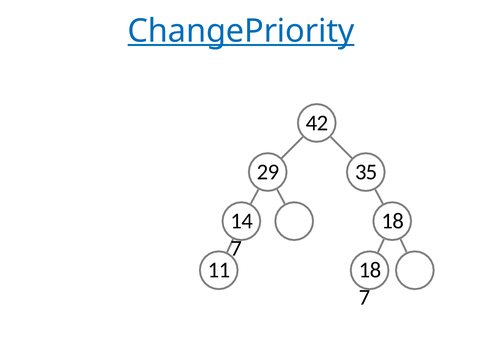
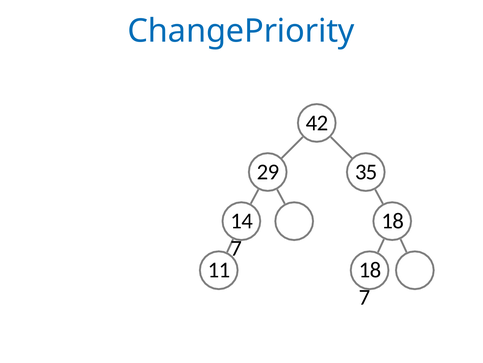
ChangePriority underline: present -> none
